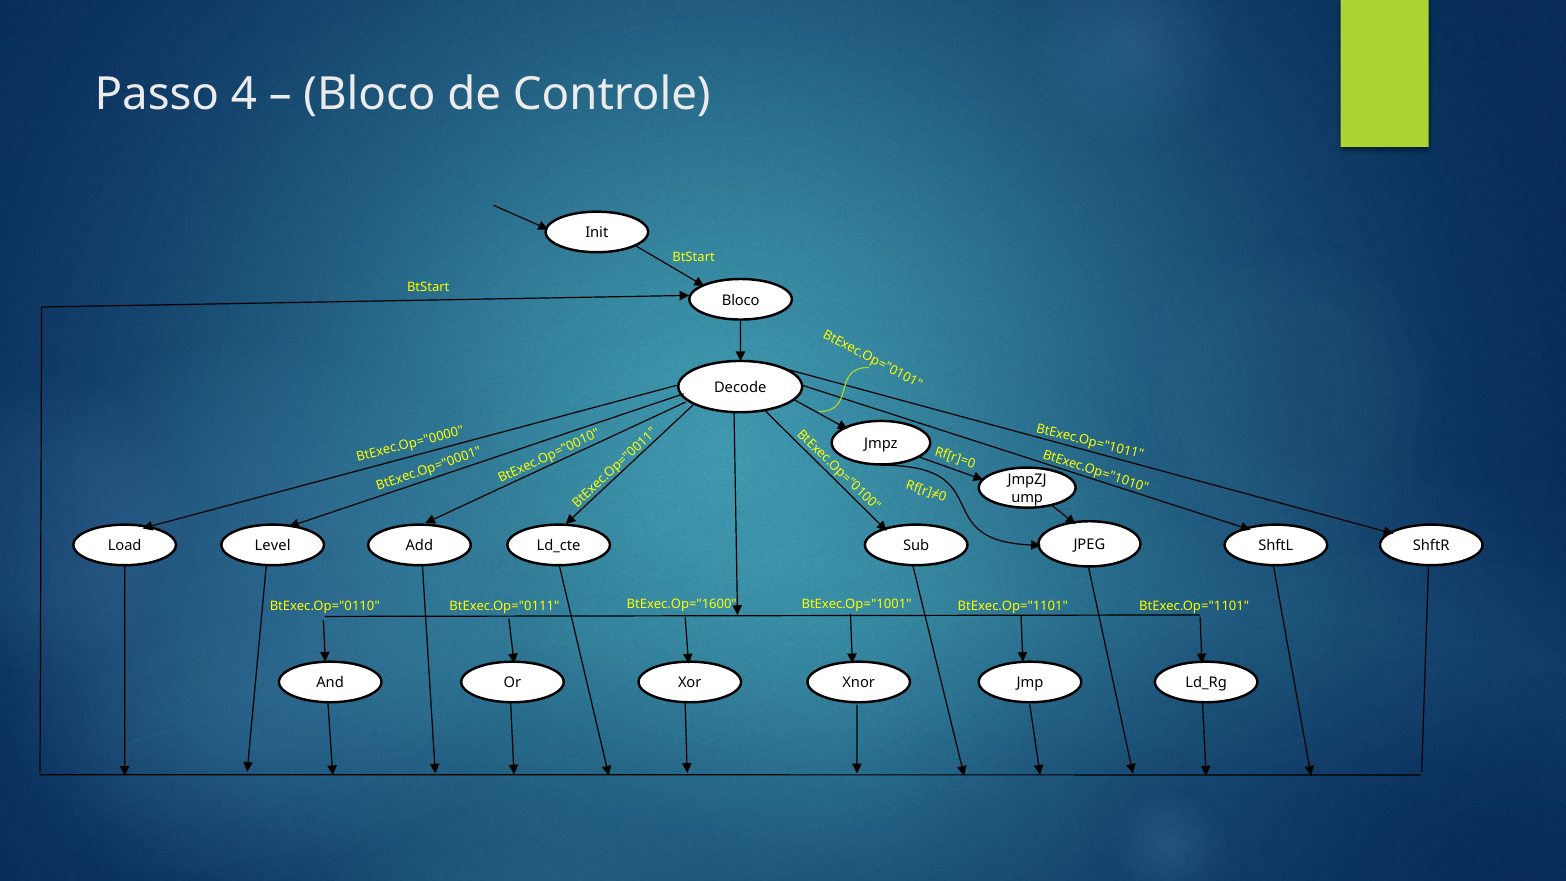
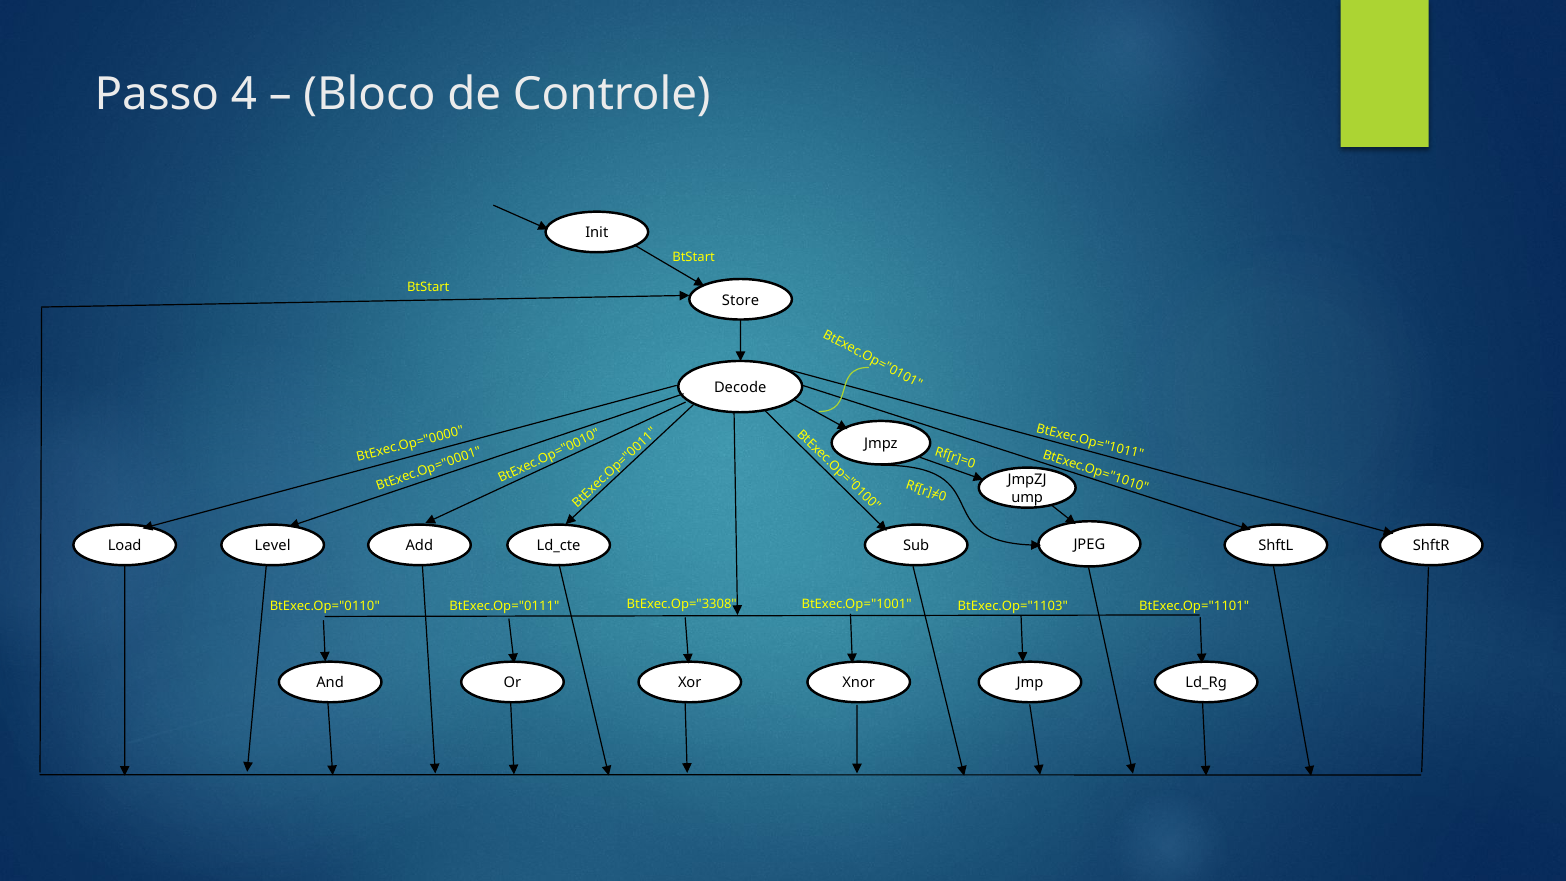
Bloco at (741, 300): Bloco -> Store
BtExec.Op="1600: BtExec.Op="1600 -> BtExec.Op="3308
BtExec.Op="1001 BtExec.Op="1101: BtExec.Op="1101 -> BtExec.Op="1103
